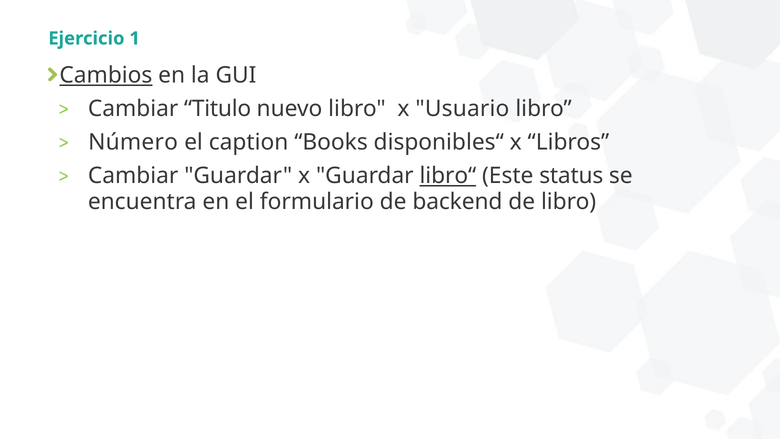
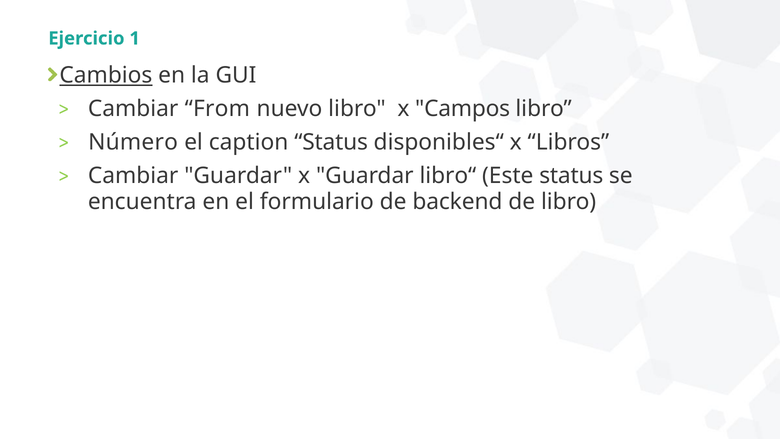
Titulo: Titulo -> From
Usuario: Usuario -> Campos
caption Books: Books -> Status
libro“ underline: present -> none
